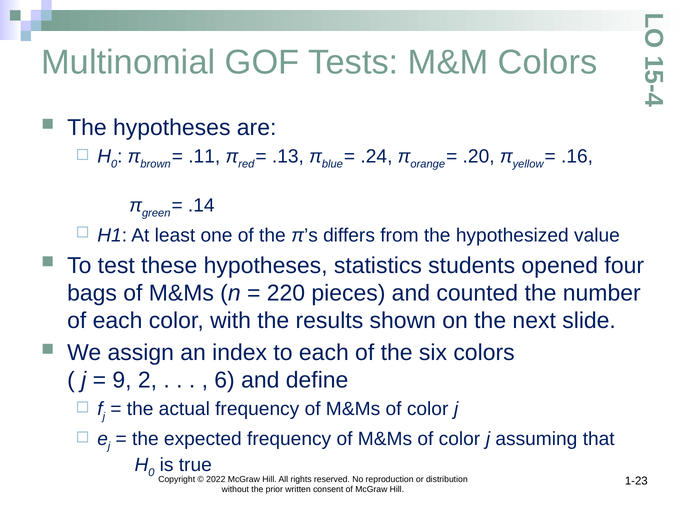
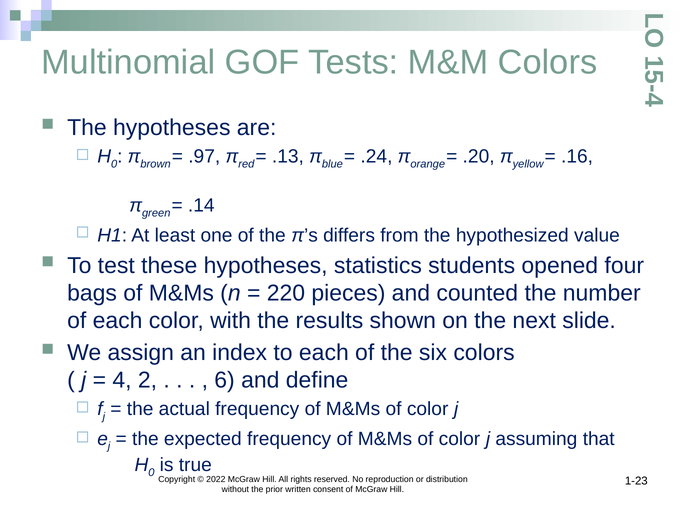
.11: .11 -> .97
9 at (122, 381): 9 -> 4
